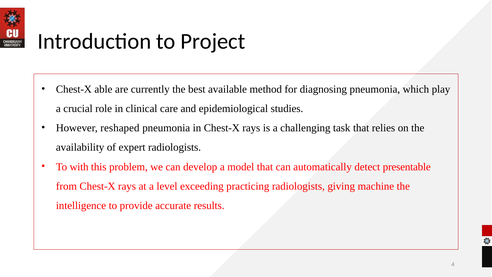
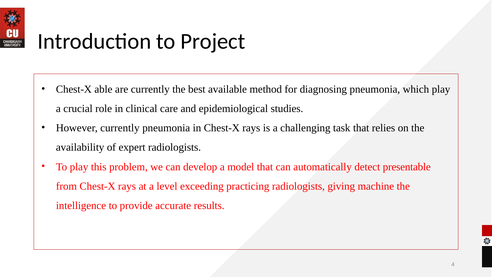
However reshaped: reshaped -> currently
To with: with -> play
